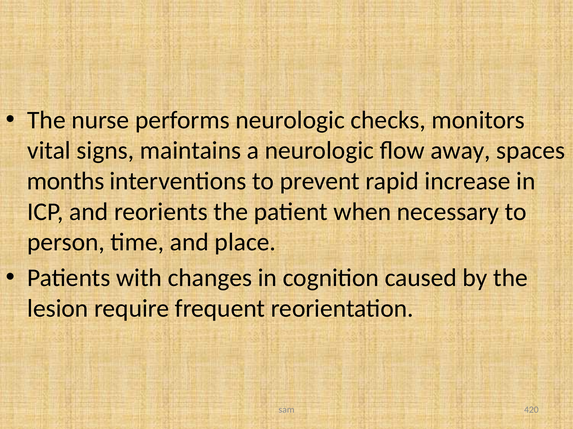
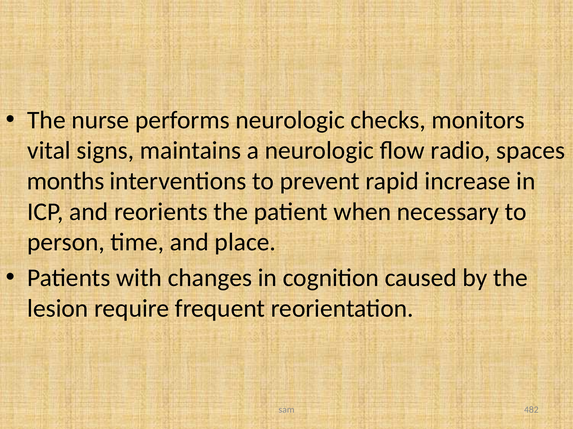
away: away -> radio
420: 420 -> 482
